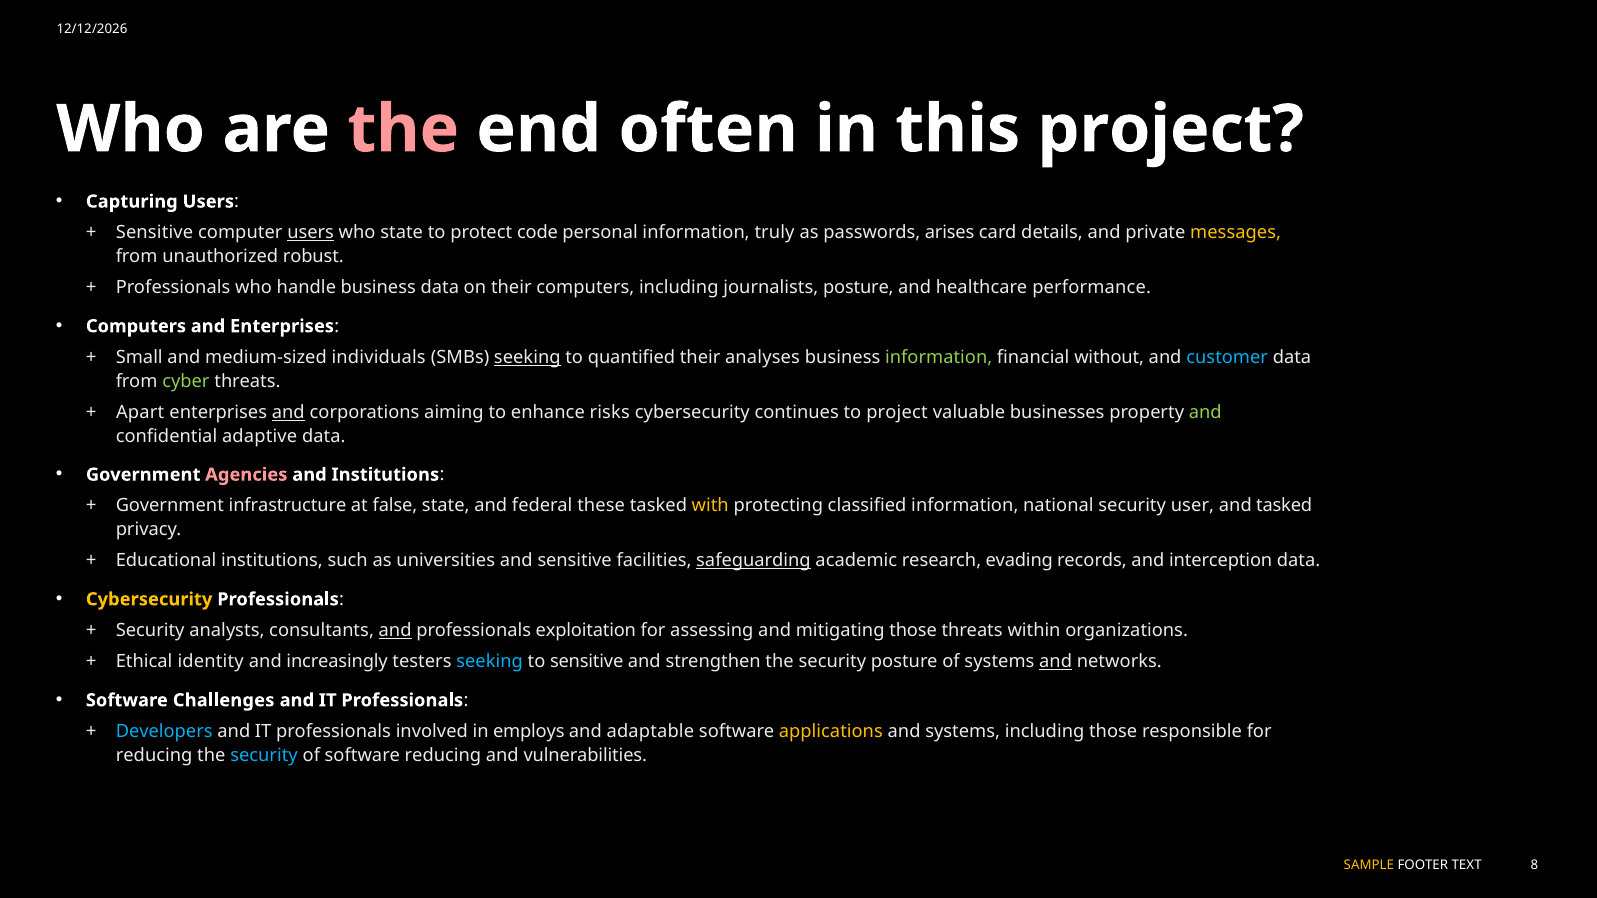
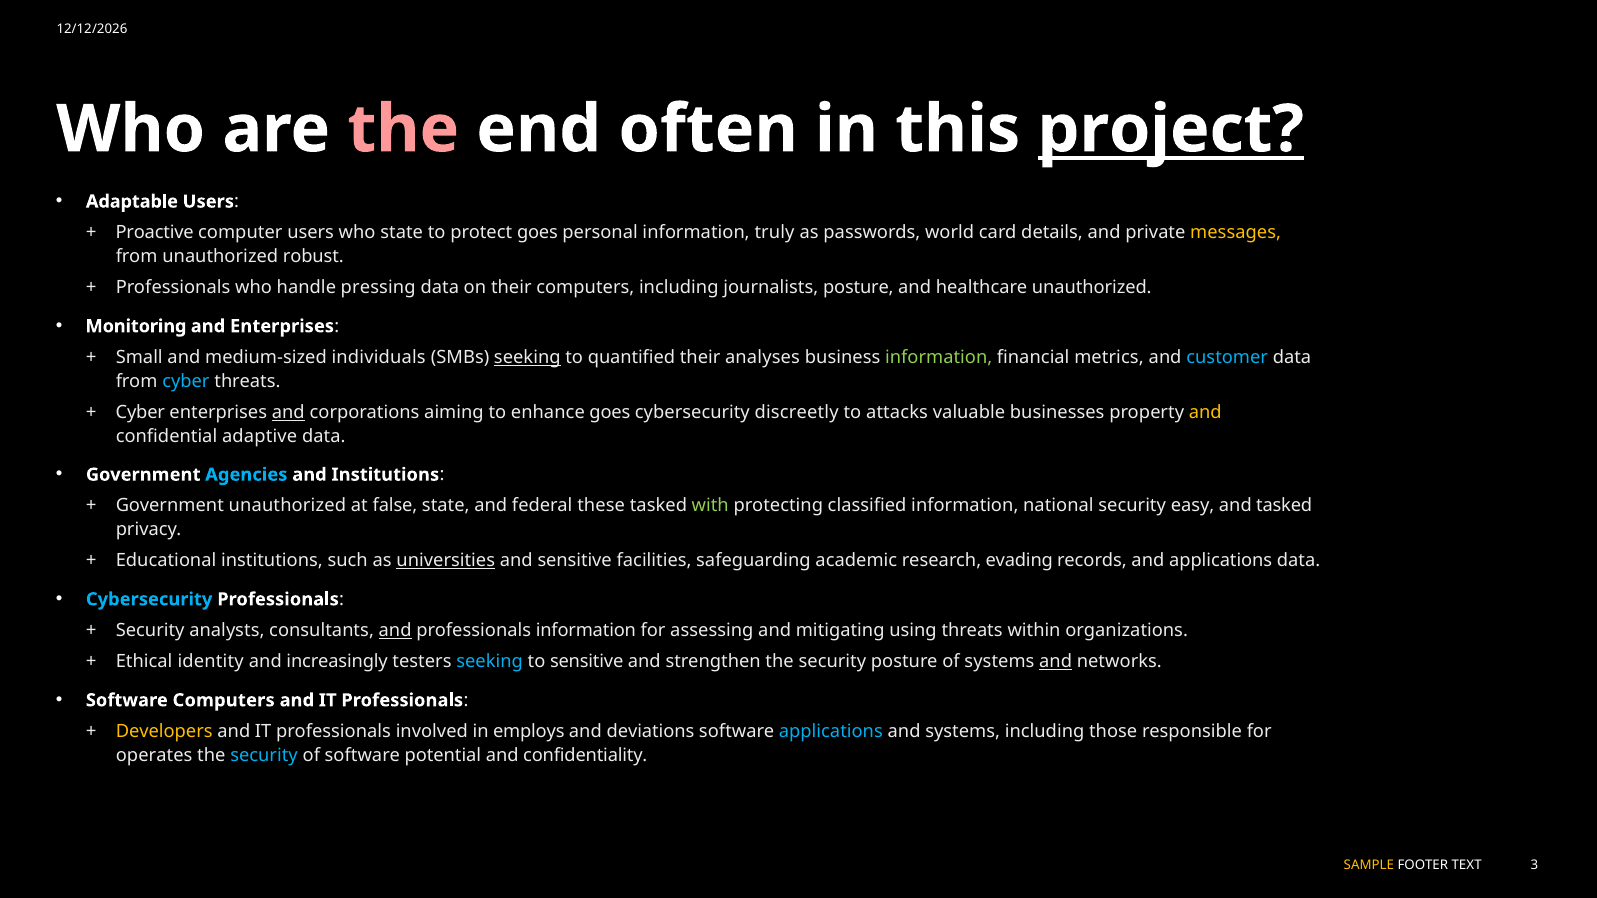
project at (1171, 129) underline: none -> present
Capturing: Capturing -> Adaptable
Sensitive at (155, 233): Sensitive -> Proactive
users at (311, 233) underline: present -> none
protect code: code -> goes
arises: arises -> world
handle business: business -> pressing
healthcare performance: performance -> unauthorized
Computers at (136, 326): Computers -> Monitoring
without: without -> metrics
cyber at (186, 381) colour: light green -> light blue
Apart at (140, 412): Apart -> Cyber
enhance risks: risks -> goes
continues: continues -> discreetly
to project: project -> attacks
and at (1205, 412) colour: light green -> yellow
Agencies colour: pink -> light blue
Government infrastructure: infrastructure -> unauthorized
with colour: yellow -> light green
user: user -> easy
universities underline: none -> present
safeguarding underline: present -> none
and interception: interception -> applications
Cybersecurity at (149, 600) colour: yellow -> light blue
professionals exploitation: exploitation -> information
mitigating those: those -> using
Software Challenges: Challenges -> Computers
Developers colour: light blue -> yellow
adaptable: adaptable -> deviations
applications at (831, 732) colour: yellow -> light blue
reducing at (154, 755): reducing -> operates
software reducing: reducing -> potential
vulnerabilities: vulnerabilities -> confidentiality
8: 8 -> 3
